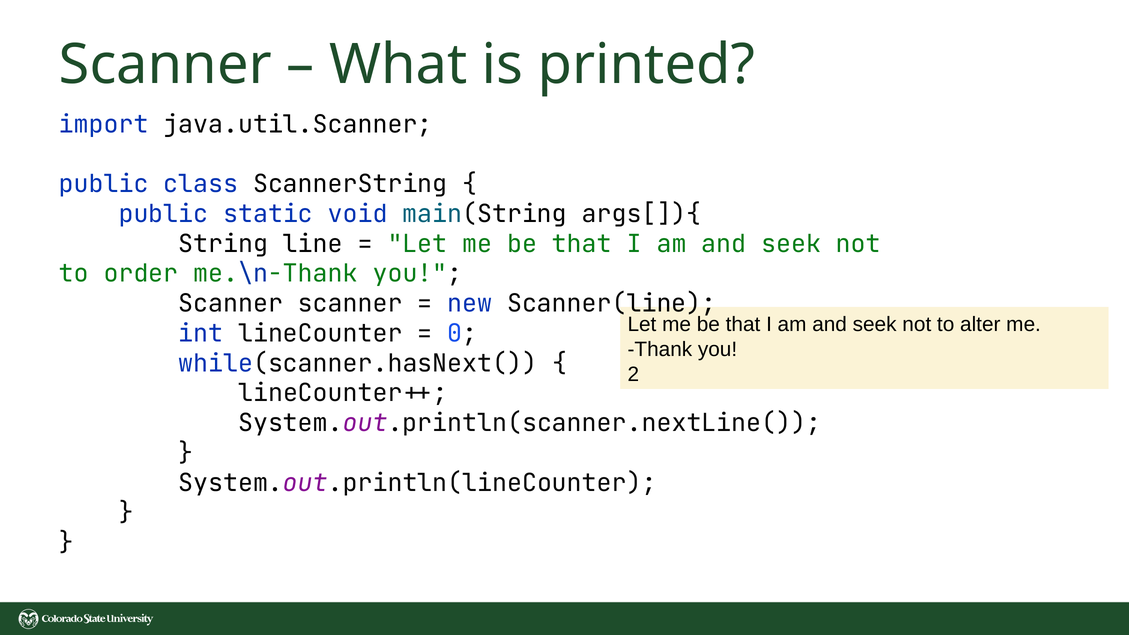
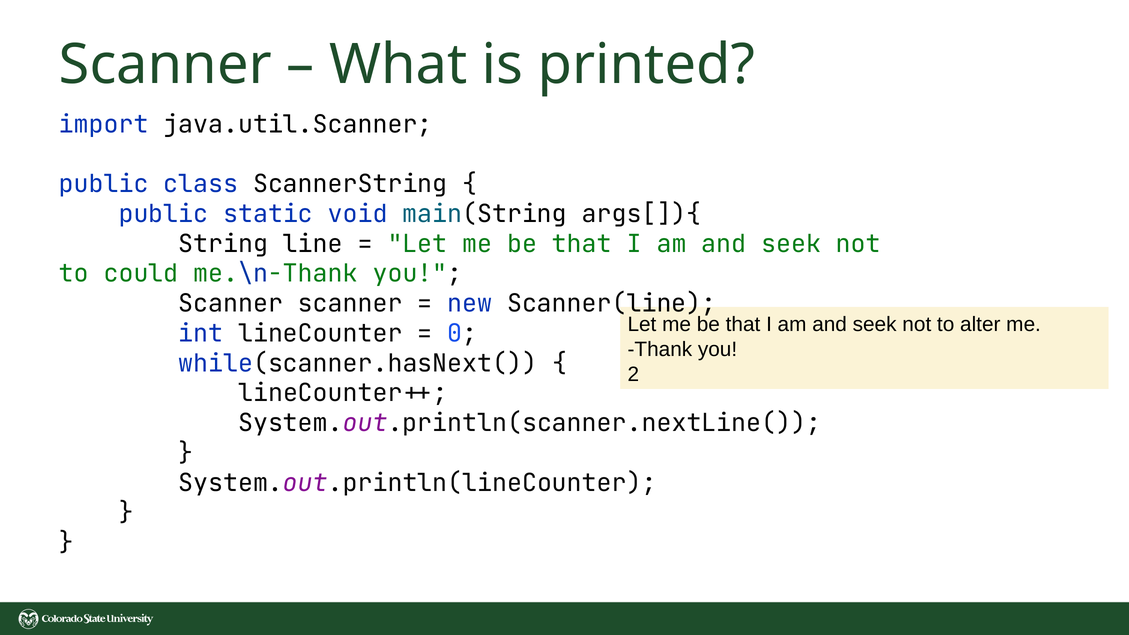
order: order -> could
